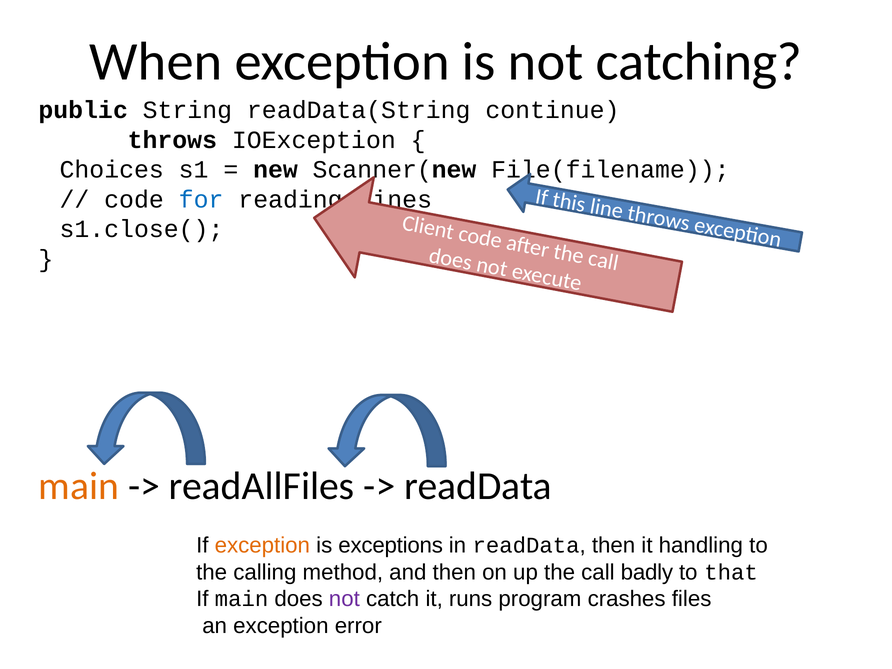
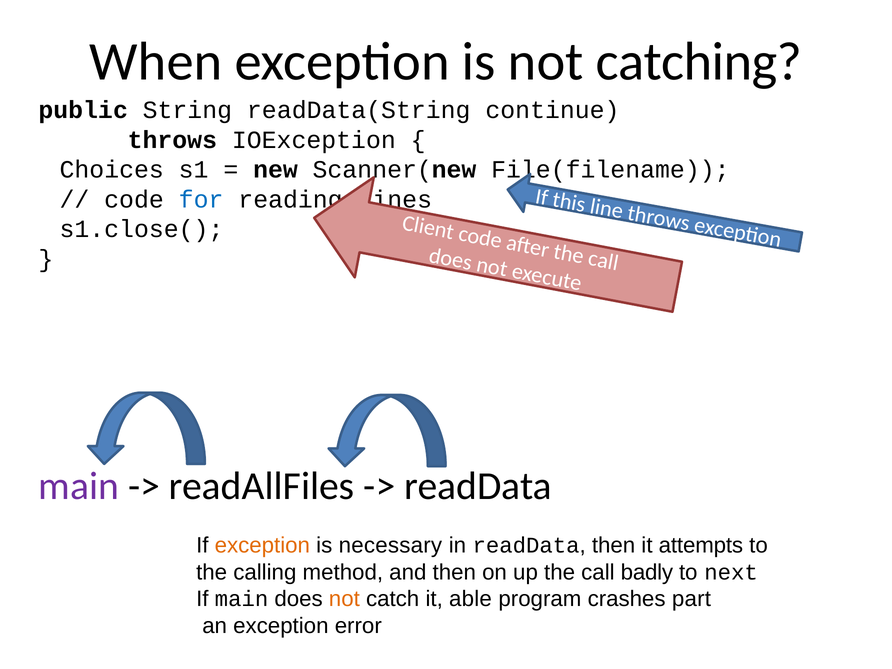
main at (79, 486) colour: orange -> purple
exceptions: exceptions -> necessary
handling: handling -> attempts
that: that -> next
not at (344, 599) colour: purple -> orange
runs: runs -> able
files: files -> part
